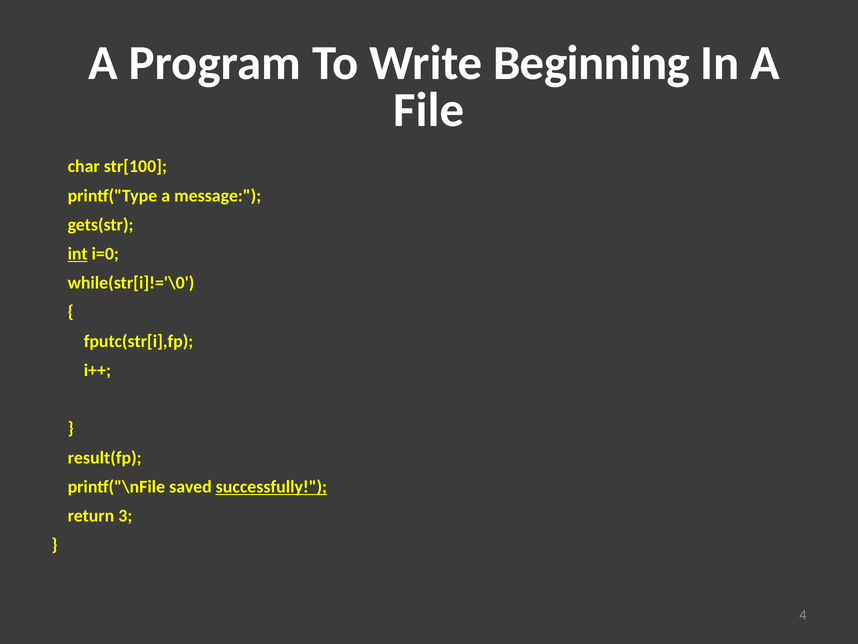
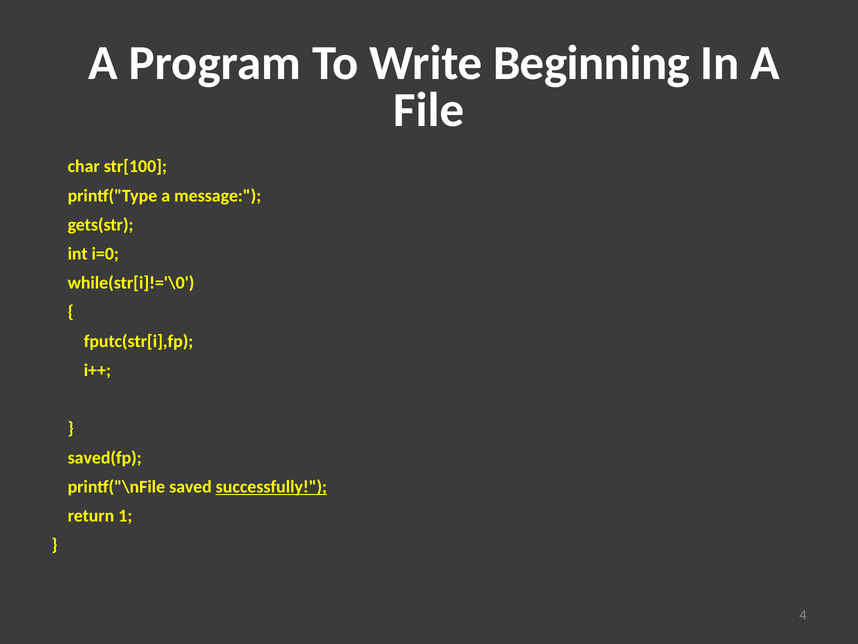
int underline: present -> none
result(fp: result(fp -> saved(fp
3: 3 -> 1
